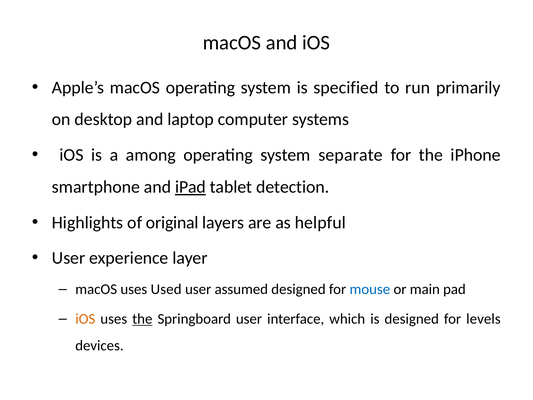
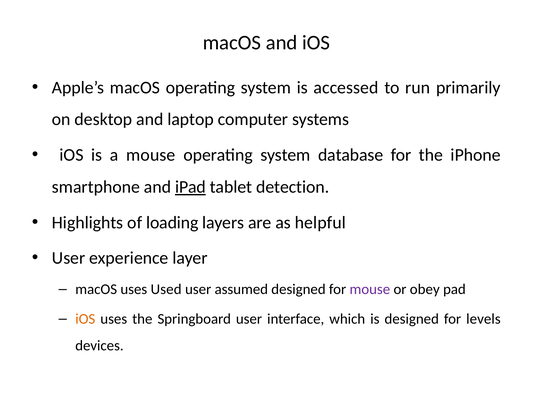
specified: specified -> accessed
a among: among -> mouse
separate: separate -> database
original: original -> loading
mouse at (370, 289) colour: blue -> purple
main: main -> obey
the at (142, 319) underline: present -> none
